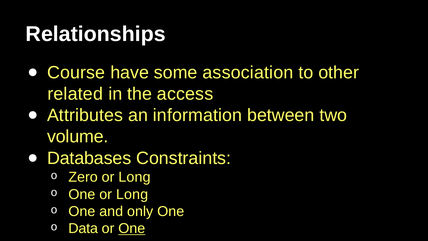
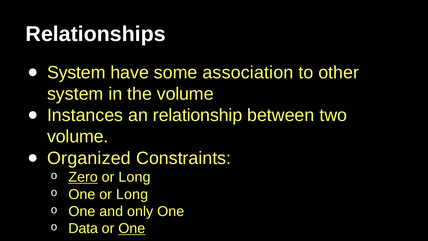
Course at (76, 72): Course -> System
related at (75, 94): related -> system
the access: access -> volume
Attributes: Attributes -> Instances
information: information -> relationship
Databases: Databases -> Organized
Zero underline: none -> present
